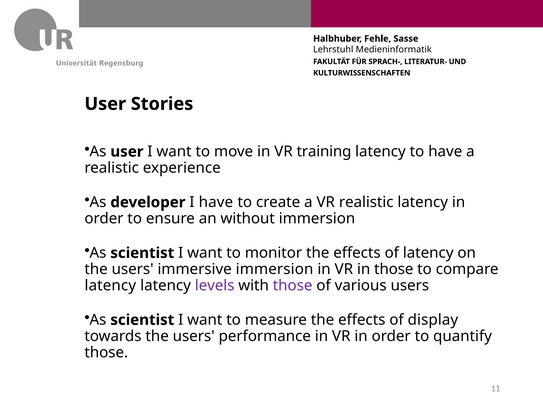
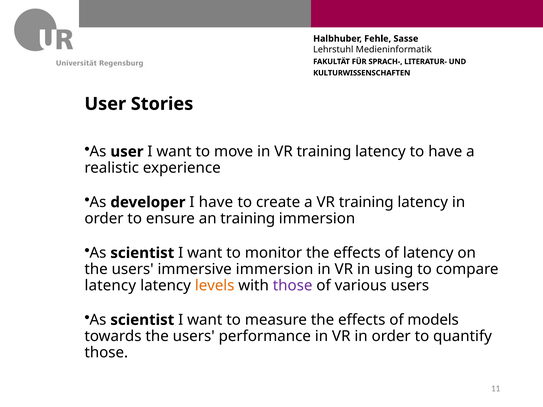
a VR realistic: realistic -> training
an without: without -> training
in those: those -> using
levels colour: purple -> orange
display: display -> models
